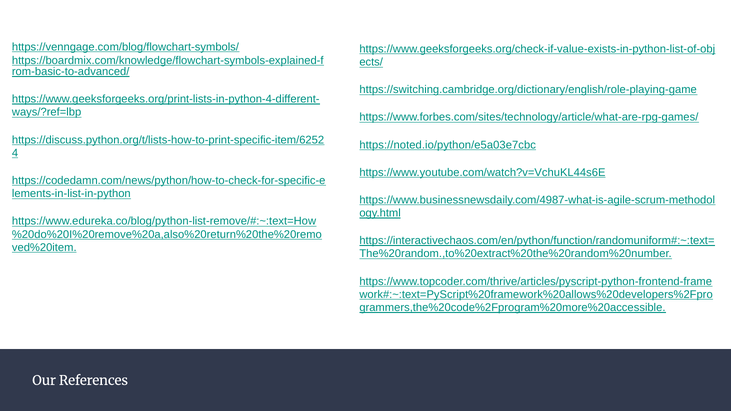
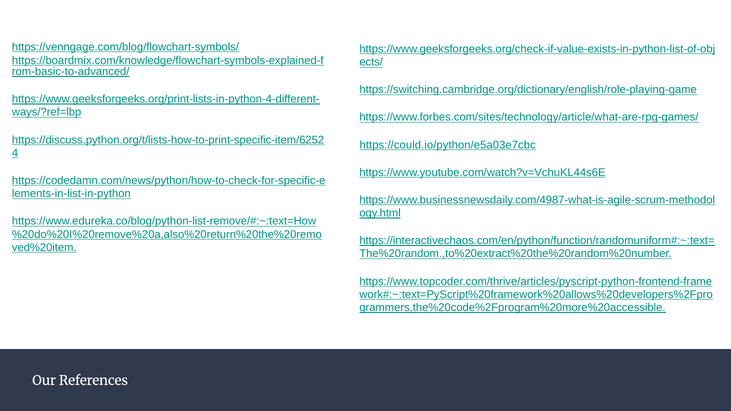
https://noted.io/python/e5a03e7cbc: https://noted.io/python/e5a03e7cbc -> https://could.io/python/e5a03e7cbc
